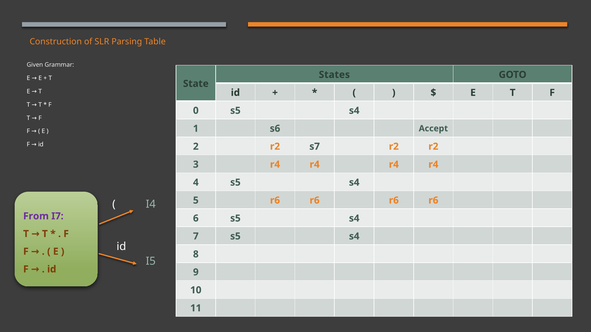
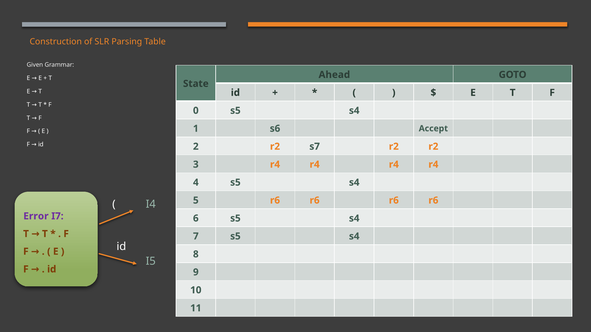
States: States -> Ahead
From: From -> Error
